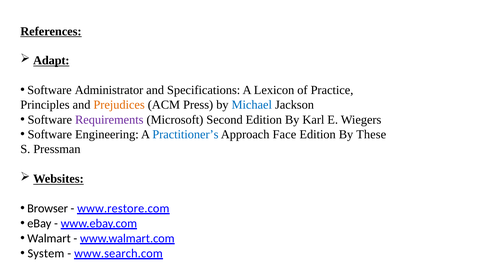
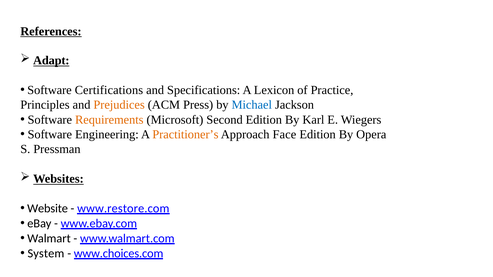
Administrator: Administrator -> Certifications
Requirements colour: purple -> orange
Practitioner’s colour: blue -> orange
These: These -> Opera
Browser: Browser -> Website
www.search.com: www.search.com -> www.choices.com
